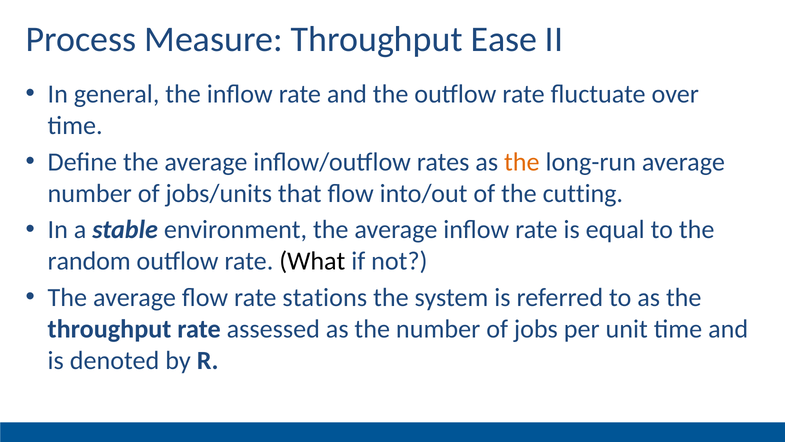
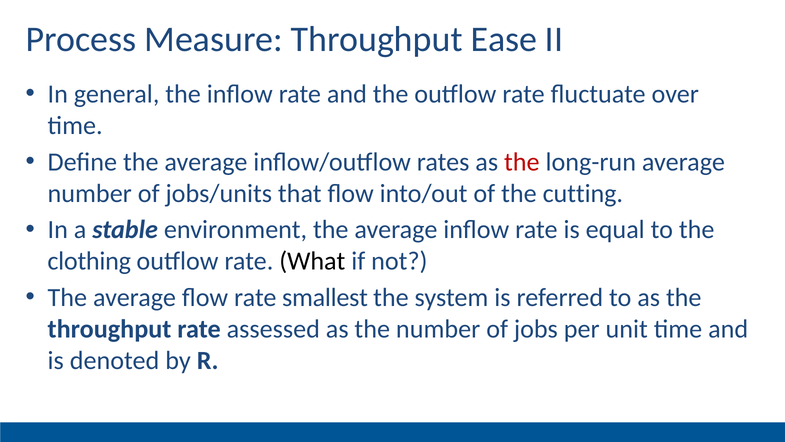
the at (522, 162) colour: orange -> red
random: random -> clothing
stations: stations -> smallest
